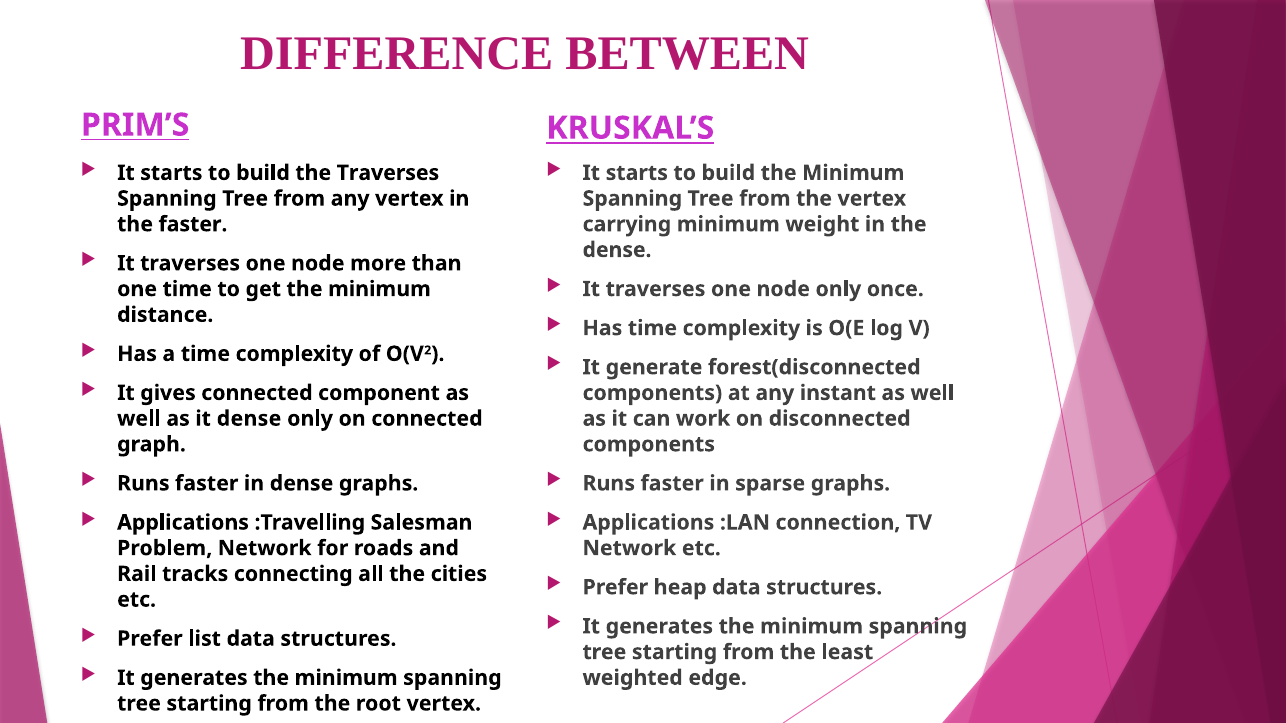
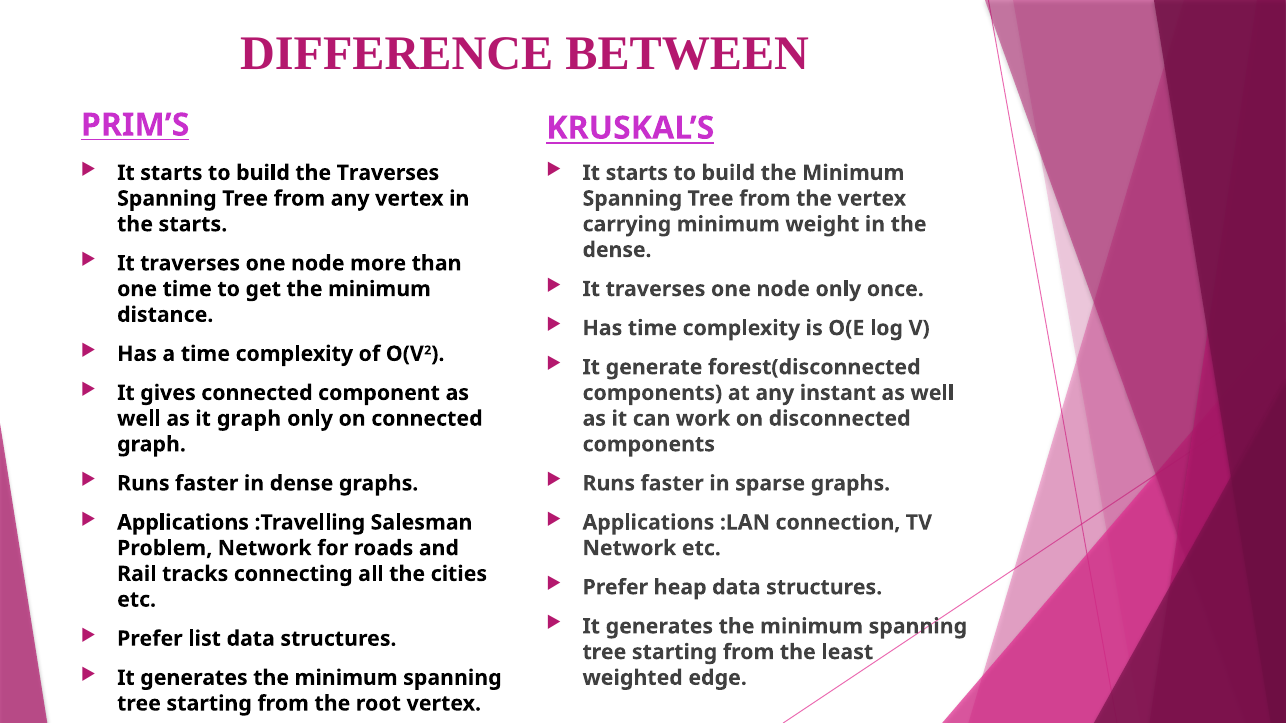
the faster: faster -> starts
it dense: dense -> graph
